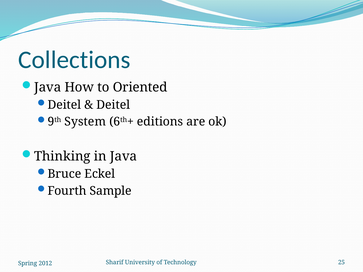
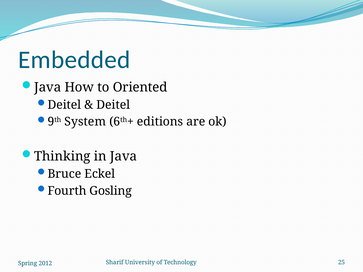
Collections: Collections -> Embedded
Sample: Sample -> Gosling
